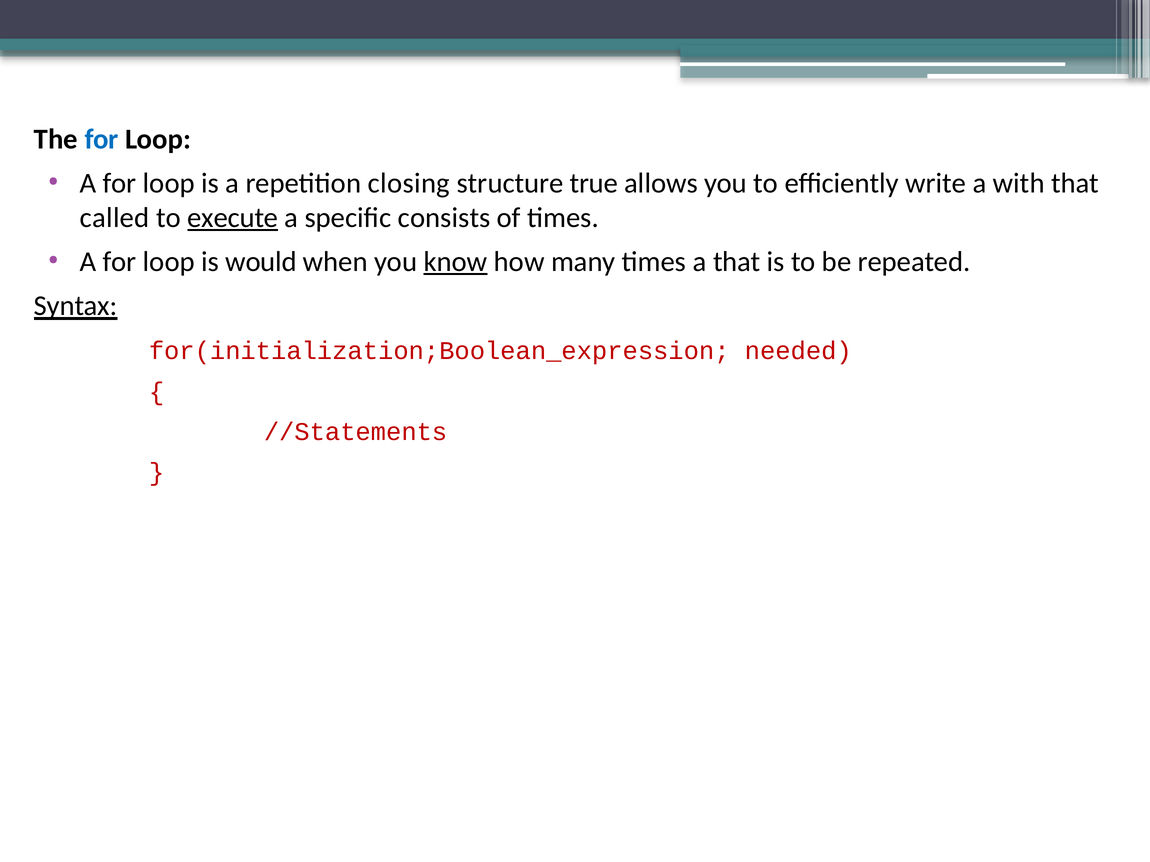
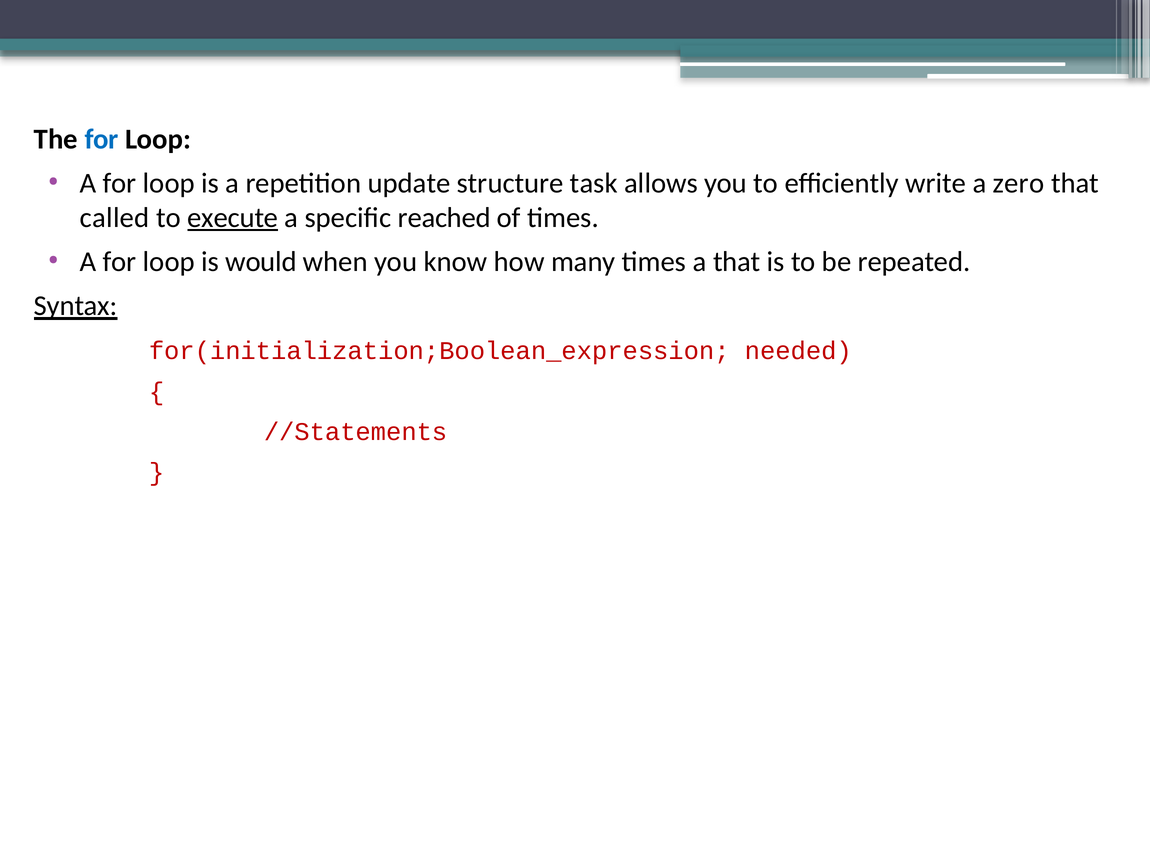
closing: closing -> update
true: true -> task
with: with -> zero
consists: consists -> reached
know underline: present -> none
